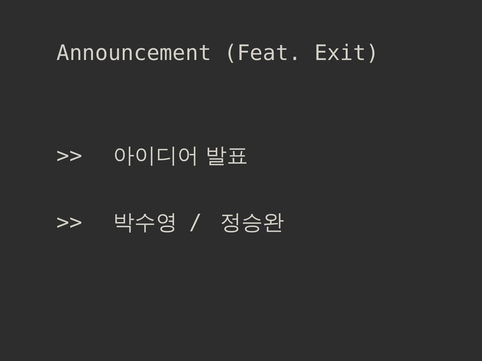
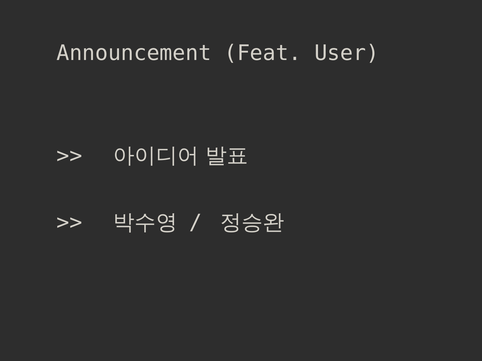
Exit: Exit -> User
